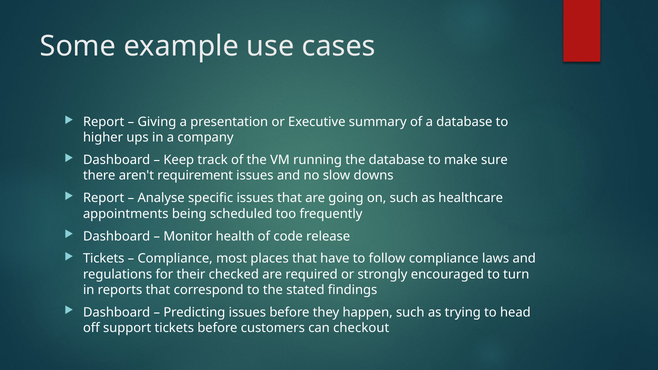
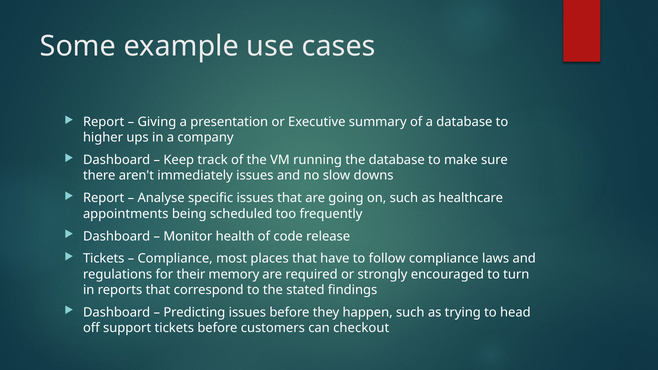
requirement: requirement -> immediately
checked: checked -> memory
